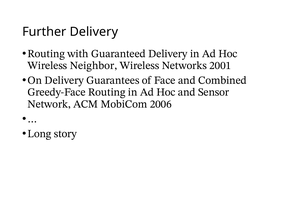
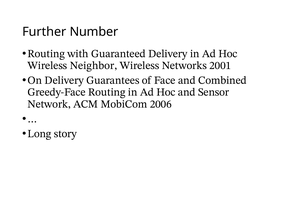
Further Delivery: Delivery -> Number
